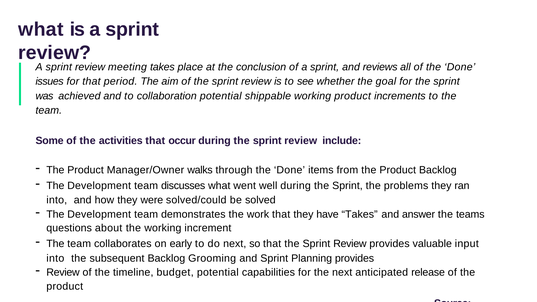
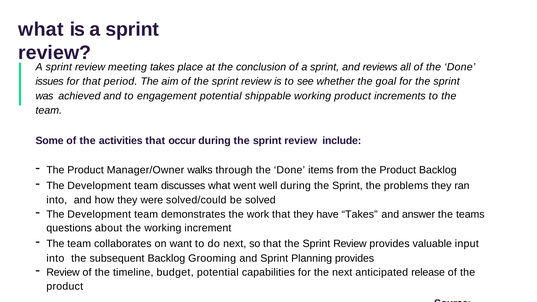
collaboration: collaboration -> engagement
early: early -> want
